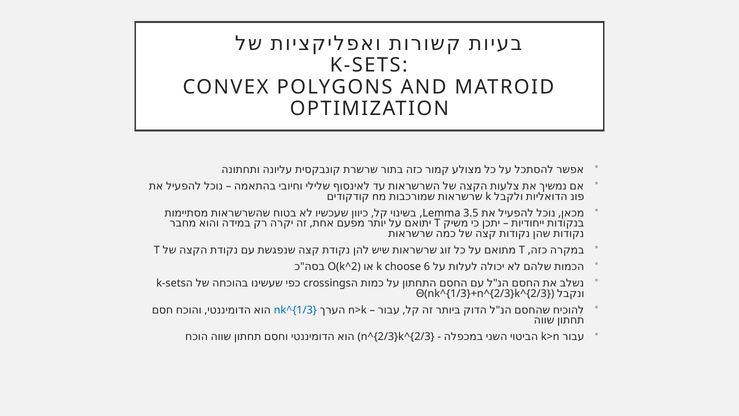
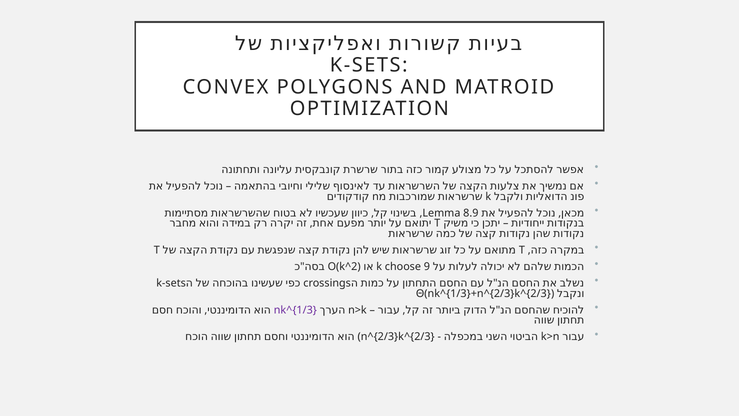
3.5: 3.5 -> 8.9
6: 6 -> 9
nk^{1/3 colour: blue -> purple
